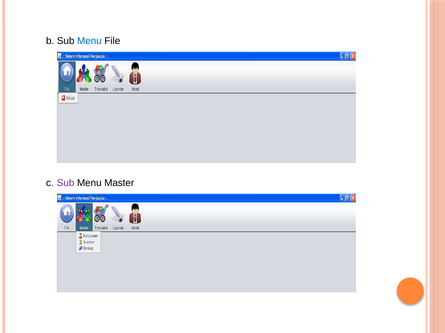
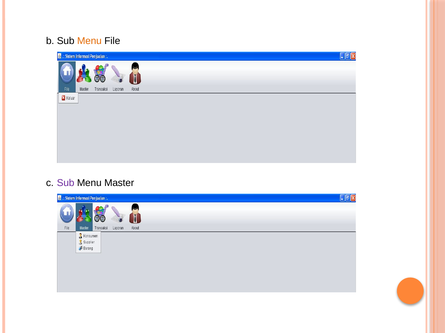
Menu at (89, 41) colour: blue -> orange
